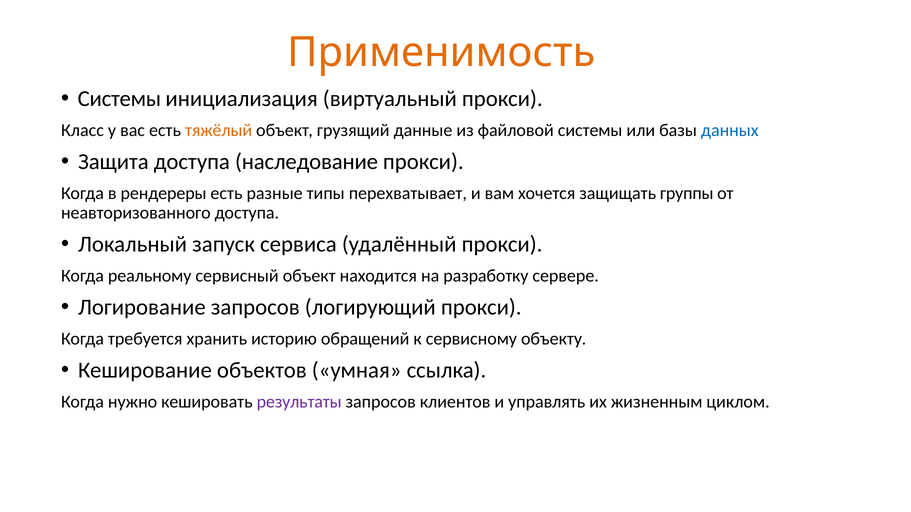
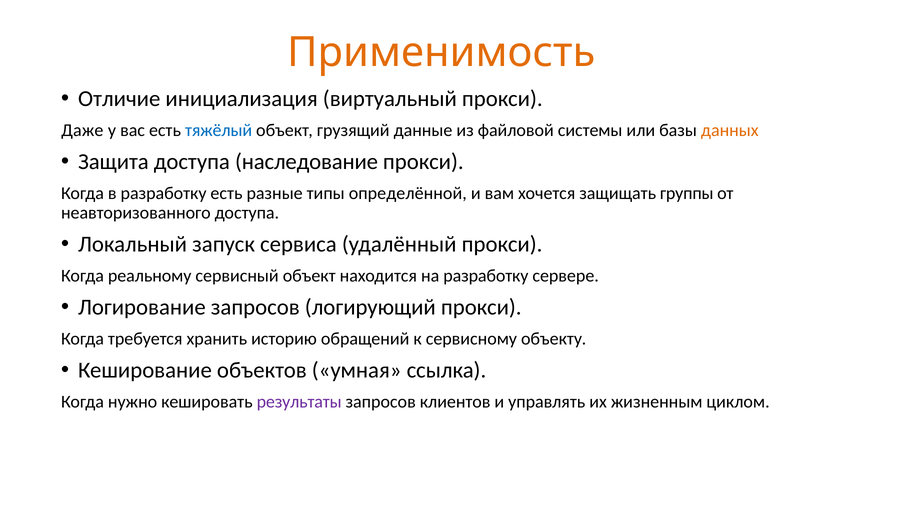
Системы at (119, 99): Системы -> Отличие
Класс: Класс -> Даже
тяжёлый colour: orange -> blue
данных colour: blue -> orange
в рендереры: рендереры -> разработку
перехватывает: перехватывает -> определённой
